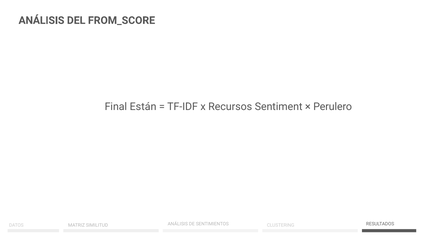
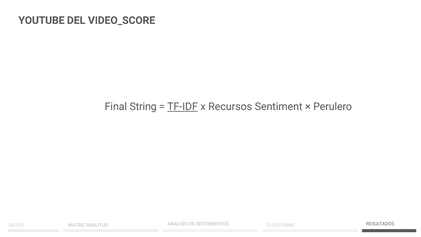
ANÁLISIS at (41, 20): ANÁLISIS -> YOUTUBE
FROM_SCORE: FROM_SCORE -> VIDEO_SCORE
Están: Están -> String
TF-IDF underline: none -> present
